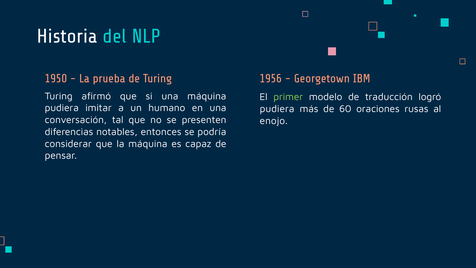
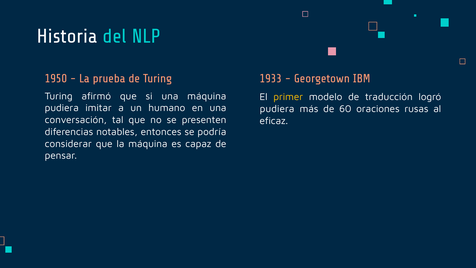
1956: 1956 -> 1933
primer colour: light green -> yellow
enojo: enojo -> eficaz
